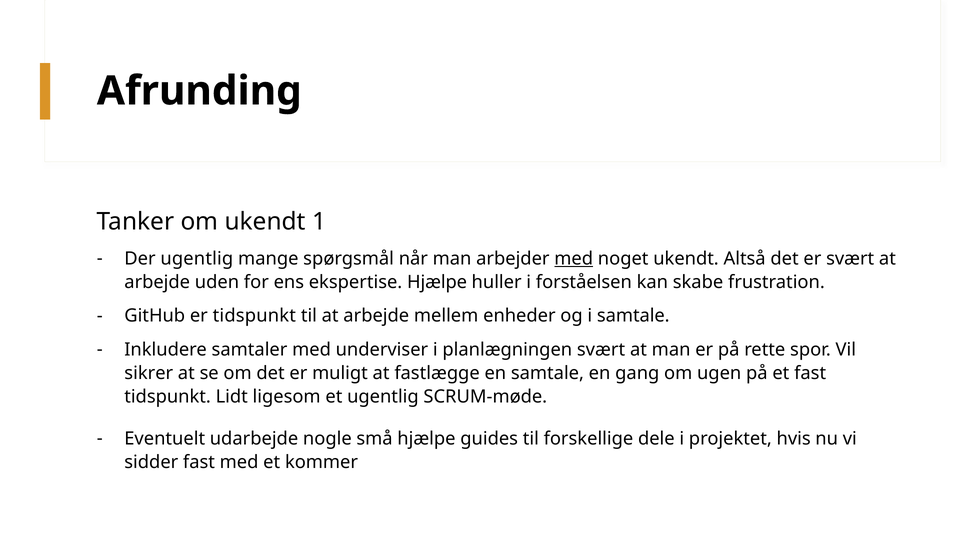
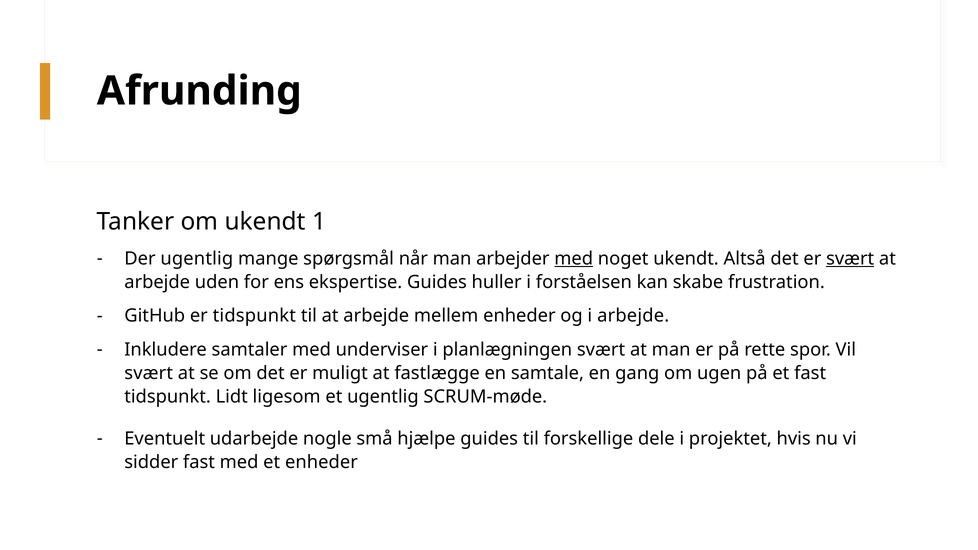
svært at (850, 259) underline: none -> present
ekspertise Hjælpe: Hjælpe -> Guides
i samtale: samtale -> arbejde
sikrer at (149, 373): sikrer -> svært
et kommer: kommer -> enheder
